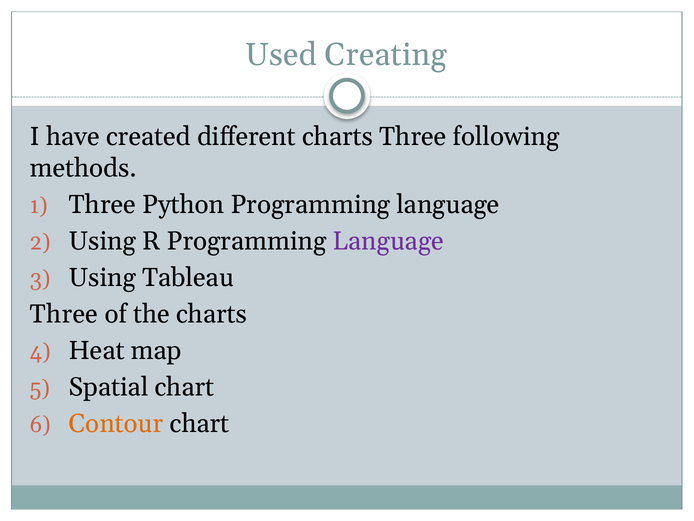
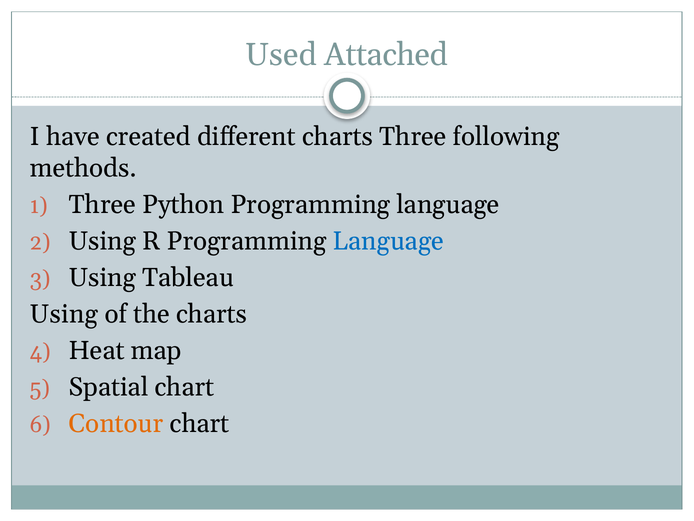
Creating: Creating -> Attached
Language at (388, 241) colour: purple -> blue
Three at (64, 314): Three -> Using
